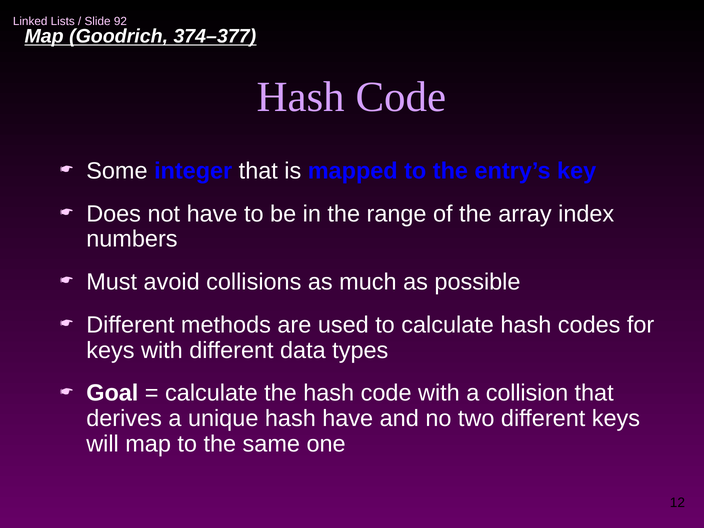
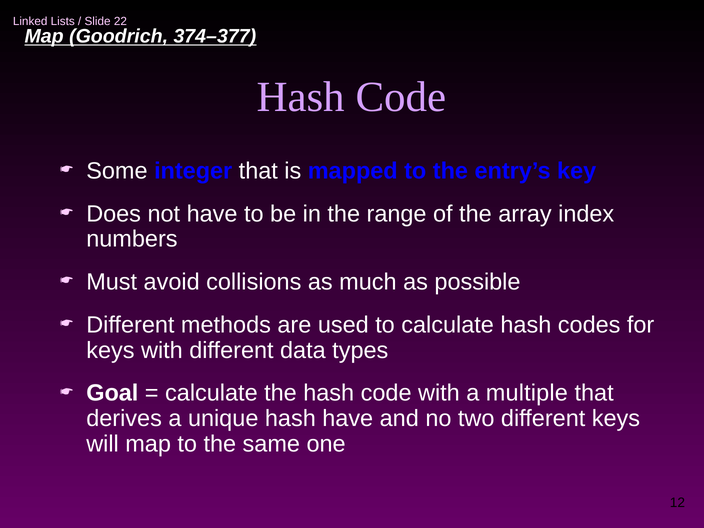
92: 92 -> 22
collision: collision -> multiple
